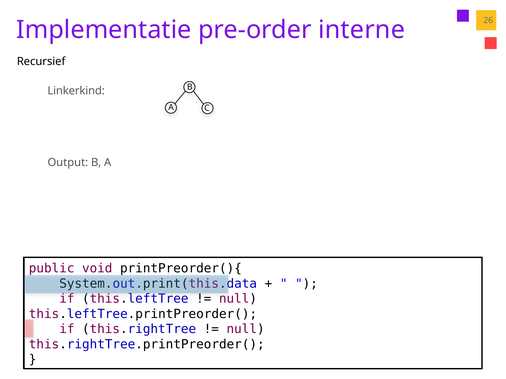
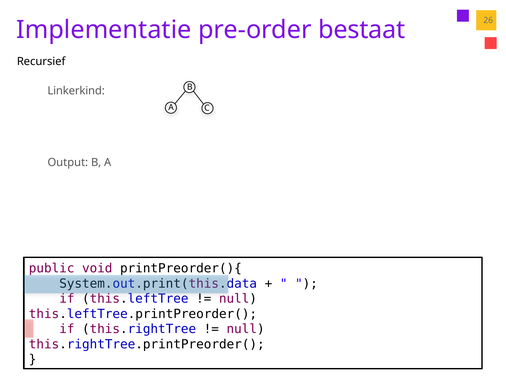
interne: interne -> bestaat
